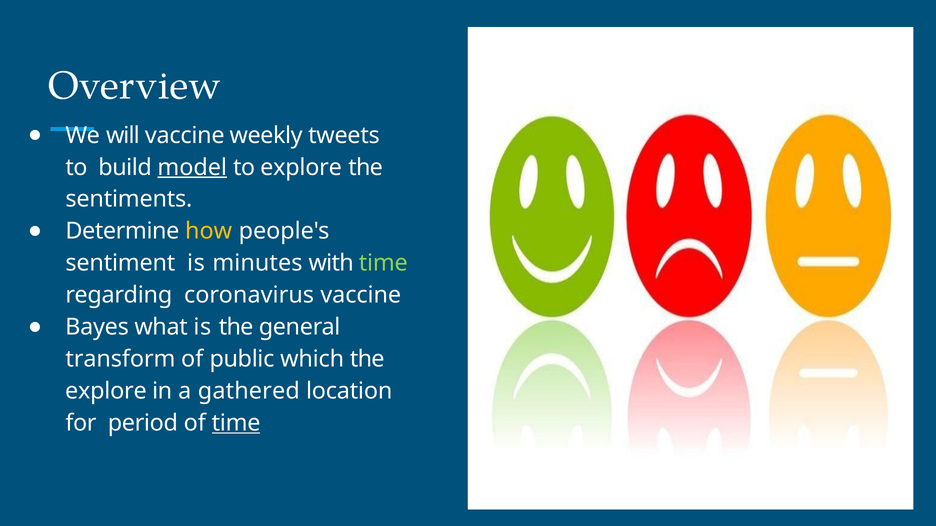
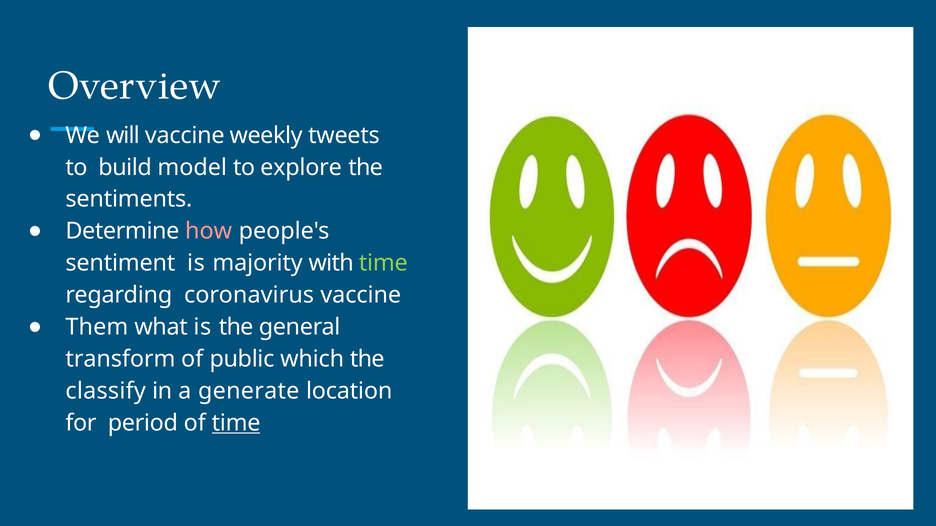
model underline: present -> none
how colour: yellow -> pink
minutes: minutes -> majority
Bayes: Bayes -> Them
explore at (106, 391): explore -> classify
gathered: gathered -> generate
